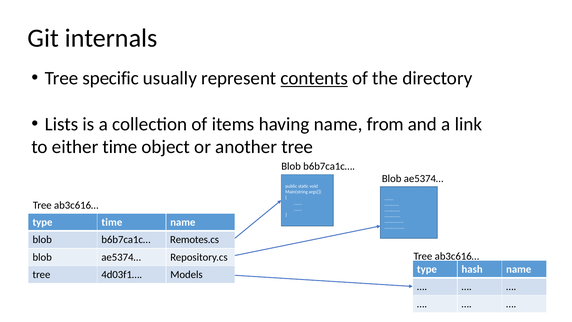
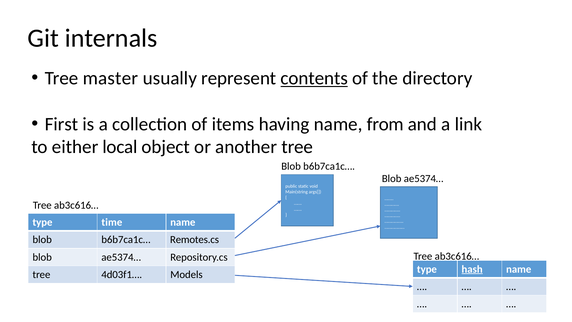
specific: specific -> master
Lists: Lists -> First
either time: time -> local
hash underline: none -> present
